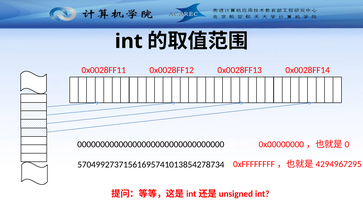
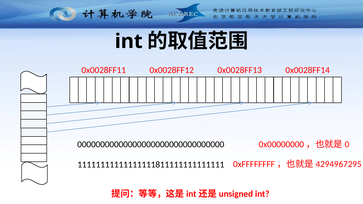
57049927371561695741013854278734: 57049927371561695741013854278734 -> 11111111111111111811111111111111
